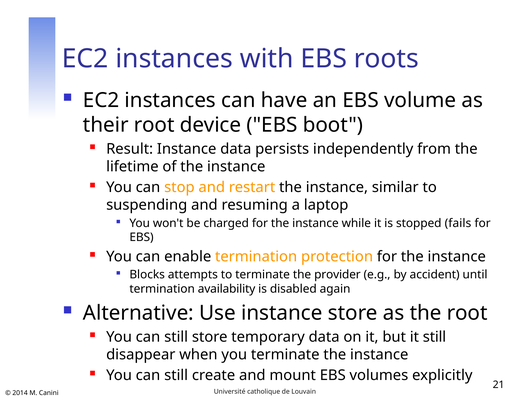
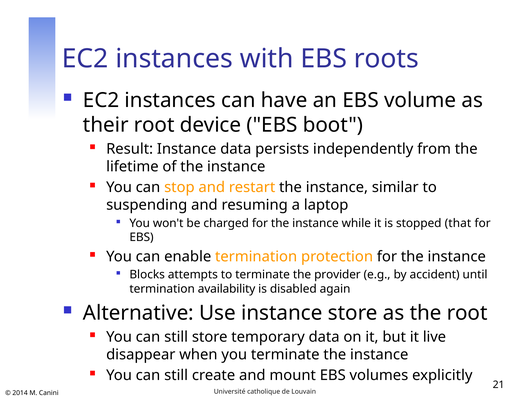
fails: fails -> that
it still: still -> live
